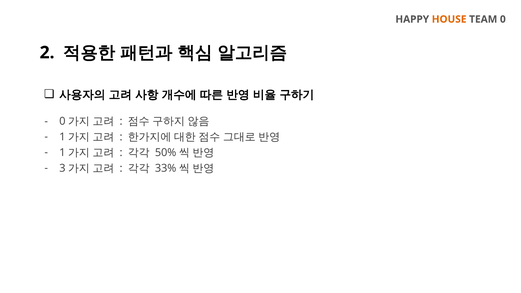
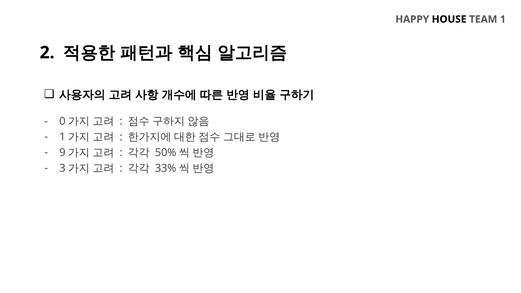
HOUSE colour: orange -> black
TEAM 0: 0 -> 1
1 at (62, 153): 1 -> 9
